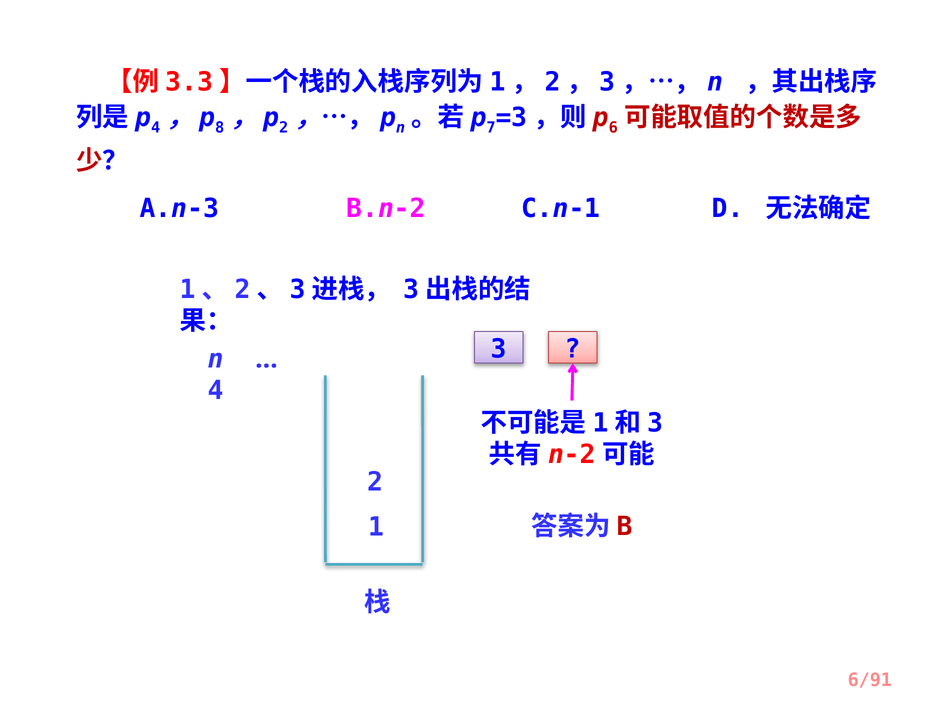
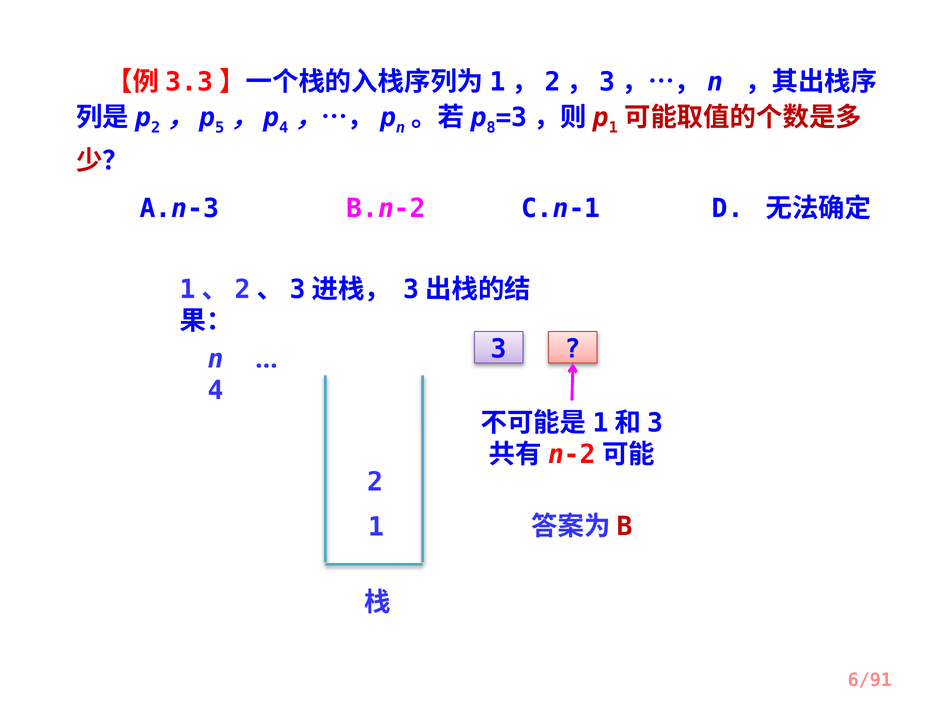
4 at (156, 128): 4 -> 2
8: 8 -> 5
2 at (284, 128): 2 -> 4
7: 7 -> 8
6 at (613, 128): 6 -> 1
